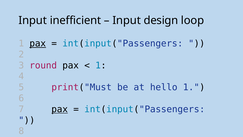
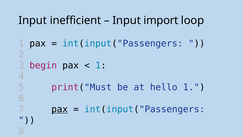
design: design -> import
pax at (38, 43) underline: present -> none
round: round -> begin
